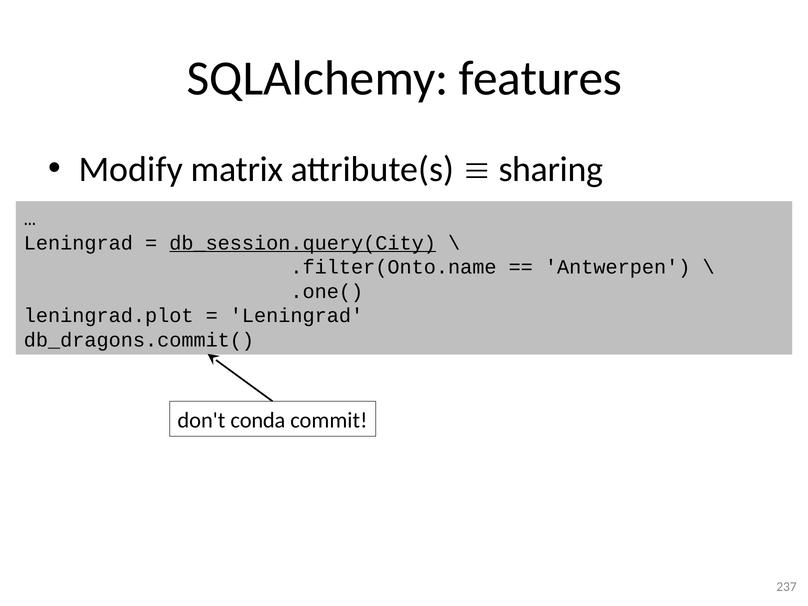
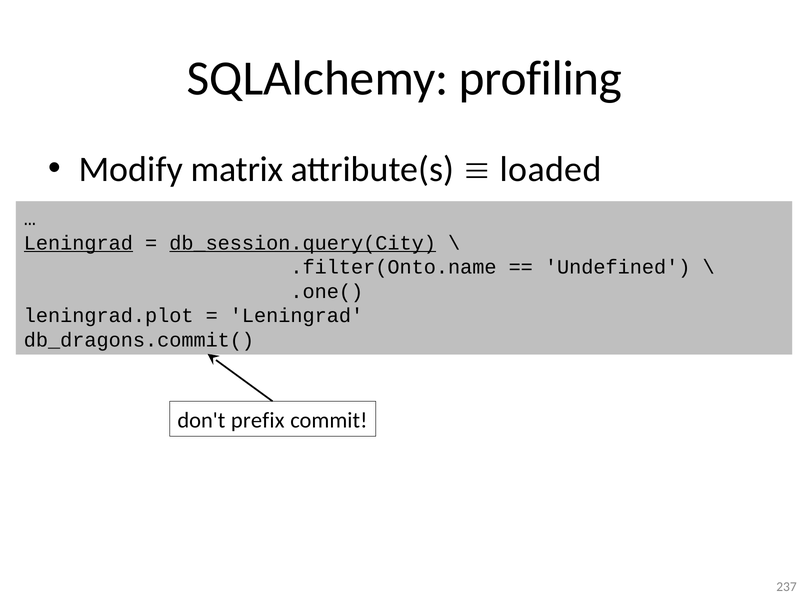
features: features -> profiling
sharing: sharing -> loaded
Leningrad at (78, 243) underline: none -> present
Antwerpen: Antwerpen -> Undefined
conda: conda -> prefix
